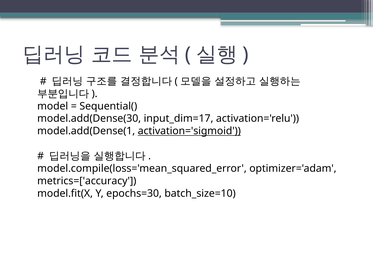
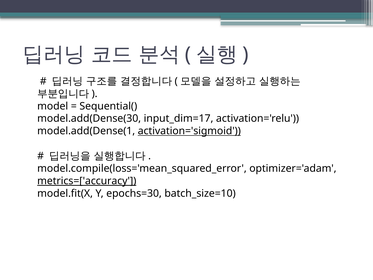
metrics=['accuracy underline: none -> present
